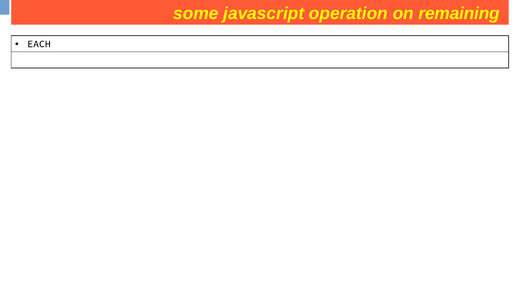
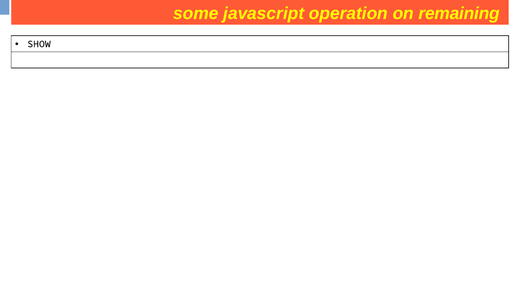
EACH: EACH -> SHOW
